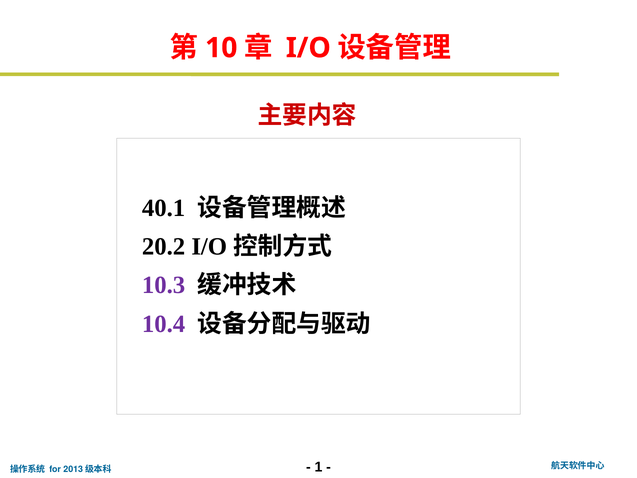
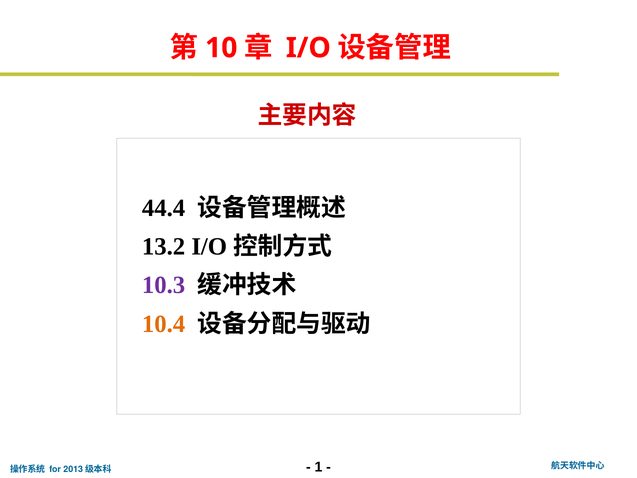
40.1: 40.1 -> 44.4
20.2: 20.2 -> 13.2
10.4 colour: purple -> orange
